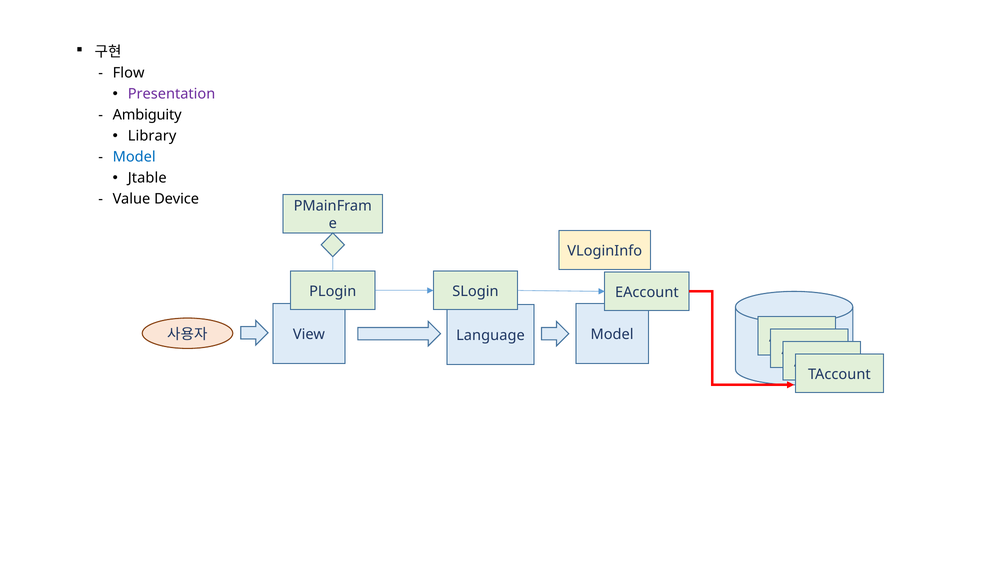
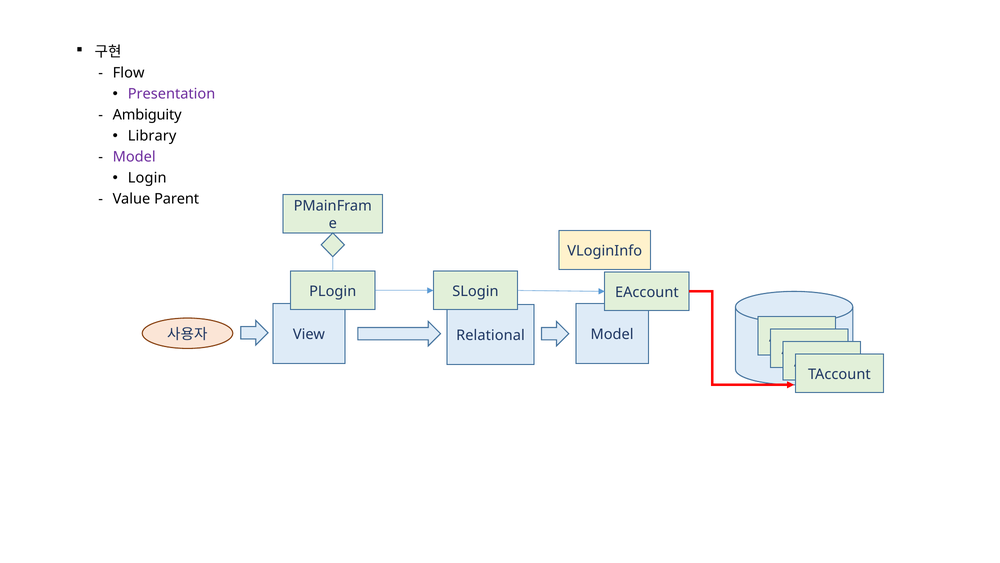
Model at (134, 157) colour: blue -> purple
Jtable: Jtable -> Login
Device: Device -> Parent
Language: Language -> Relational
